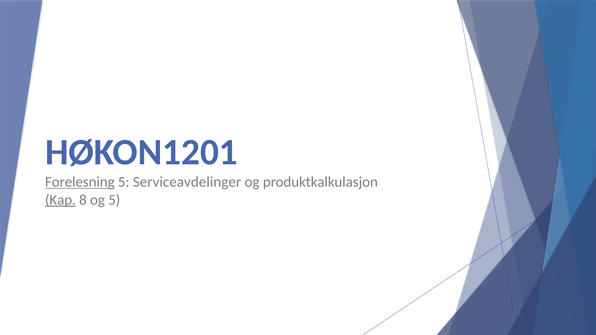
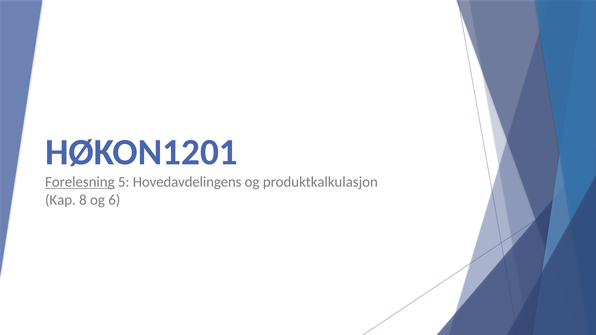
Serviceavdelinger: Serviceavdelinger -> Hovedavdelingens
Kap underline: present -> none
og 5: 5 -> 6
